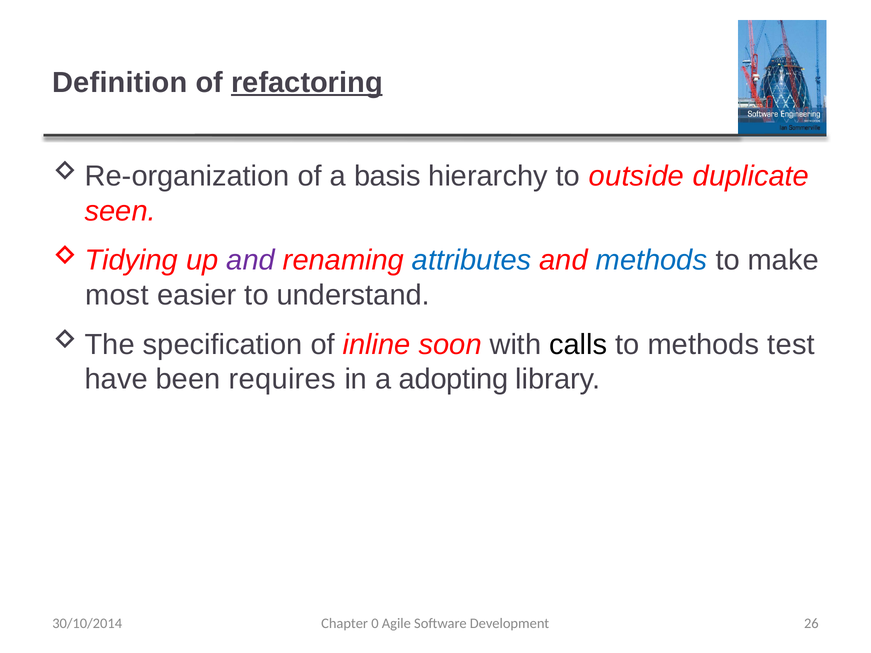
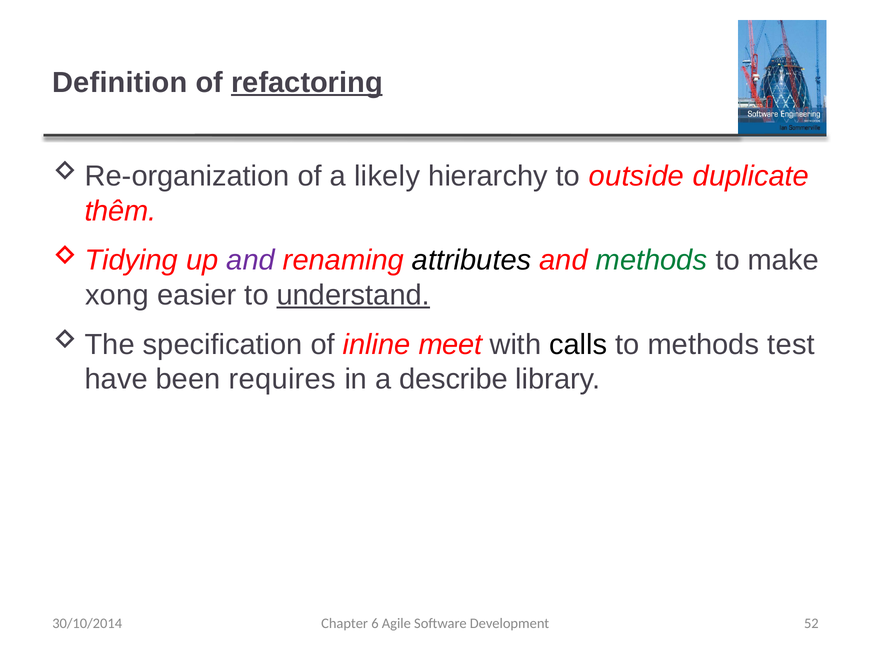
basis: basis -> likely
seen: seen -> thêm
attributes colour: blue -> black
methods at (651, 260) colour: blue -> green
most: most -> xong
understand underline: none -> present
soon: soon -> meet
adopting: adopting -> describe
0: 0 -> 6
26: 26 -> 52
